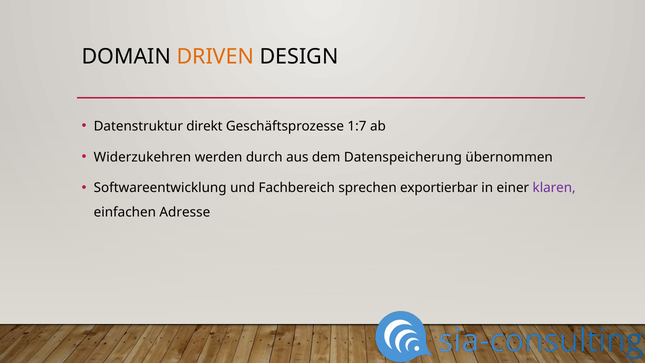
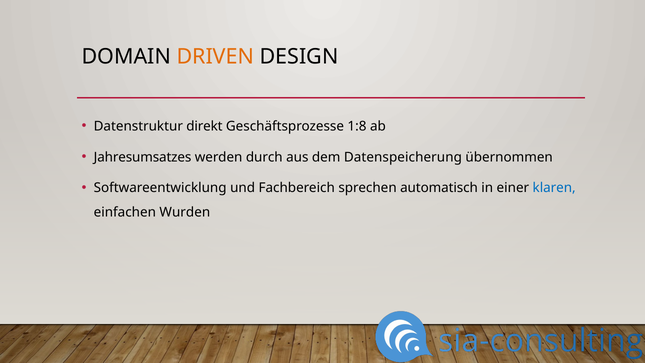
1:7: 1:7 -> 1:8
Widerzukehren: Widerzukehren -> Jahresumsatzes
exportierbar: exportierbar -> automatisch
klaren colour: purple -> blue
Adresse: Adresse -> Wurden
